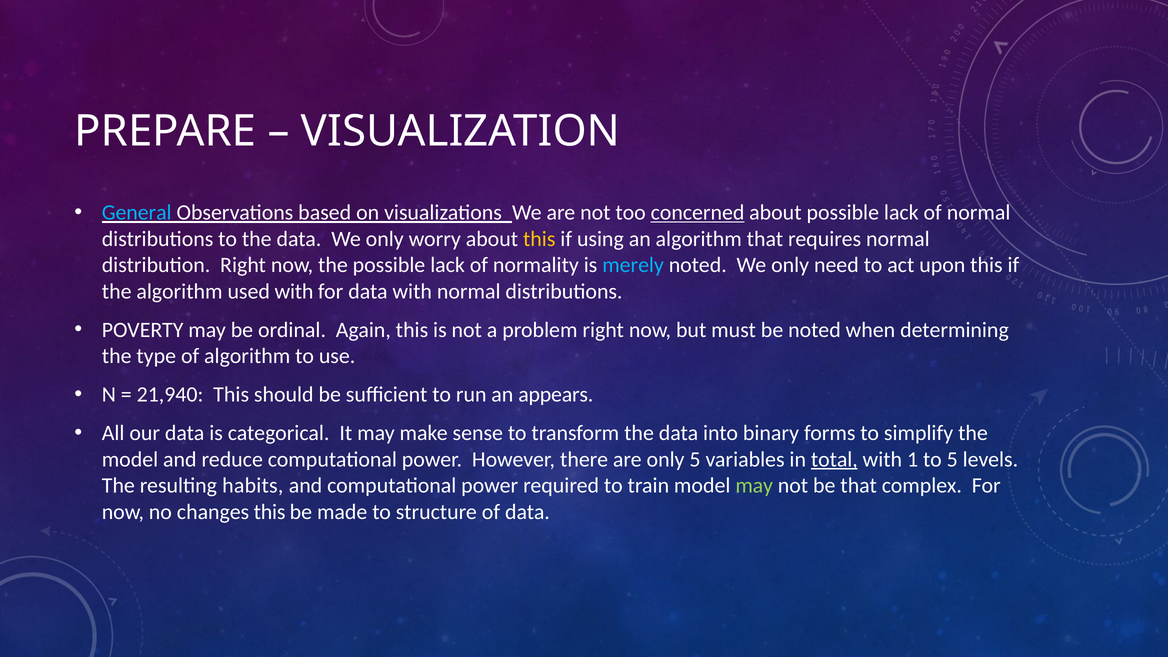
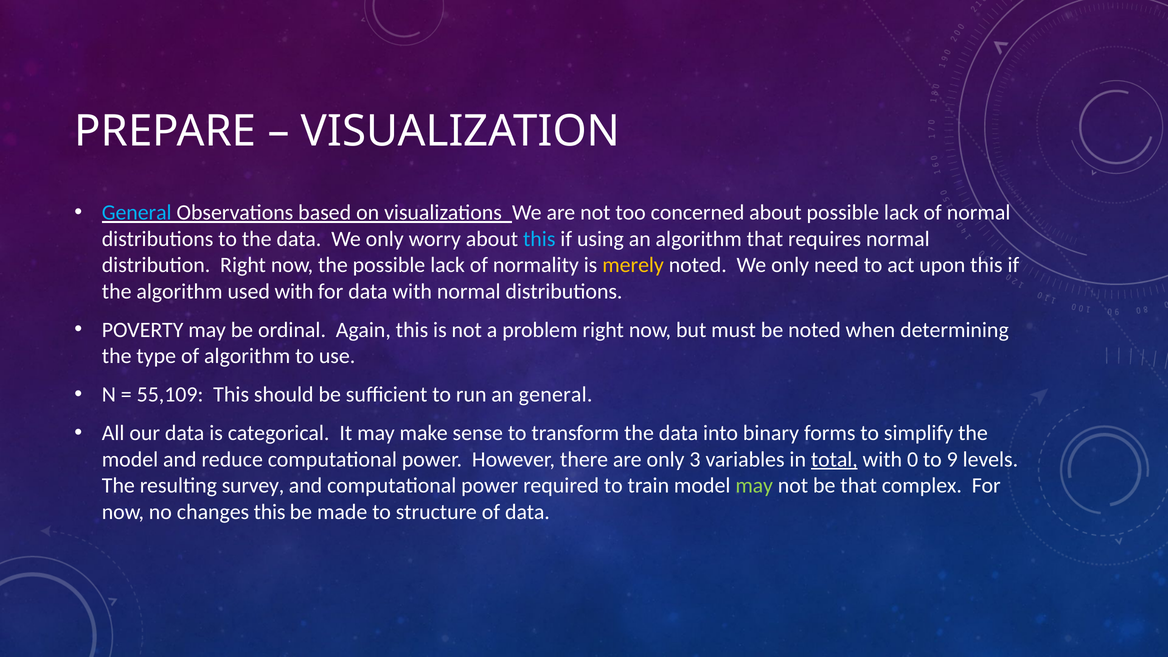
concerned underline: present -> none
this at (539, 239) colour: yellow -> light blue
merely colour: light blue -> yellow
21,940: 21,940 -> 55,109
an appears: appears -> general
only 5: 5 -> 3
1: 1 -> 0
to 5: 5 -> 9
habits: habits -> survey
